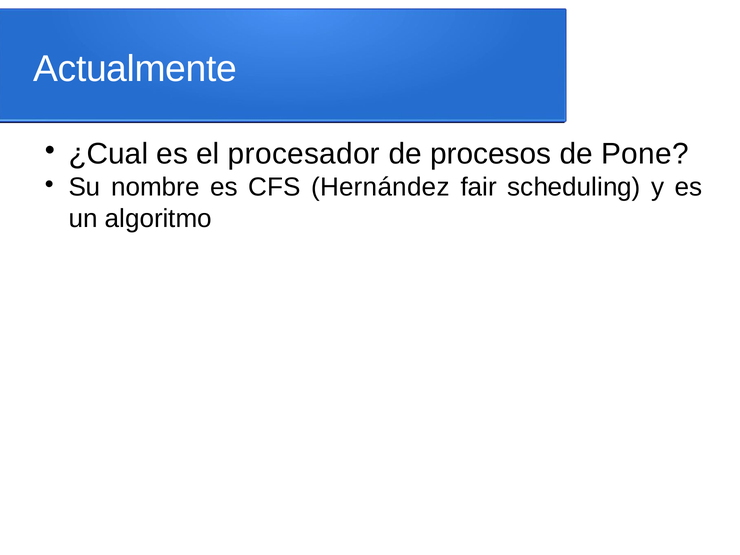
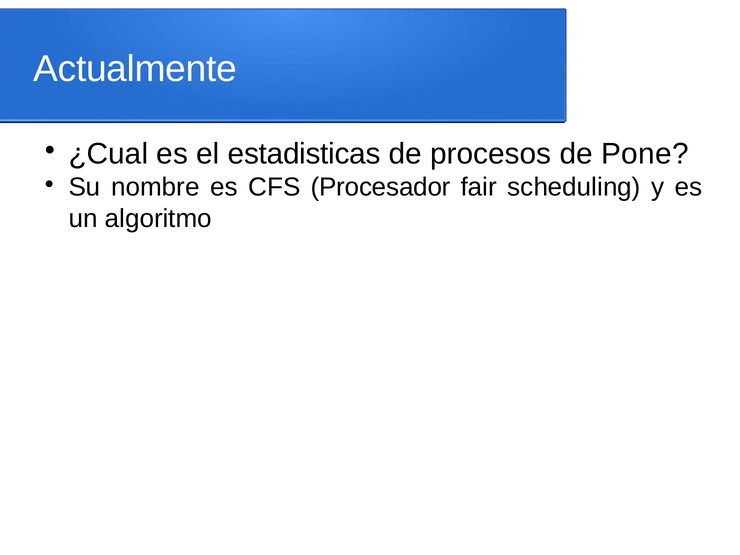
procesador: procesador -> estadisticas
Hernández: Hernández -> Procesador
